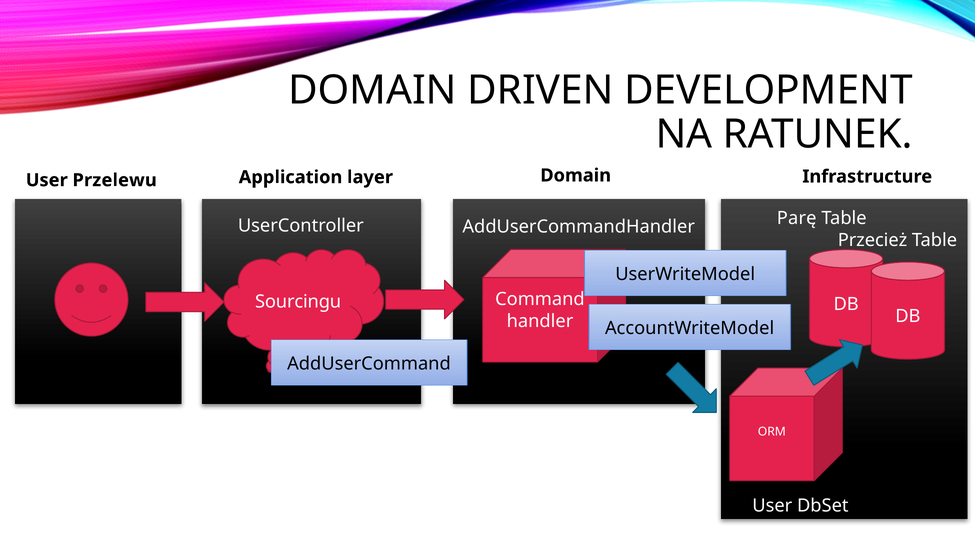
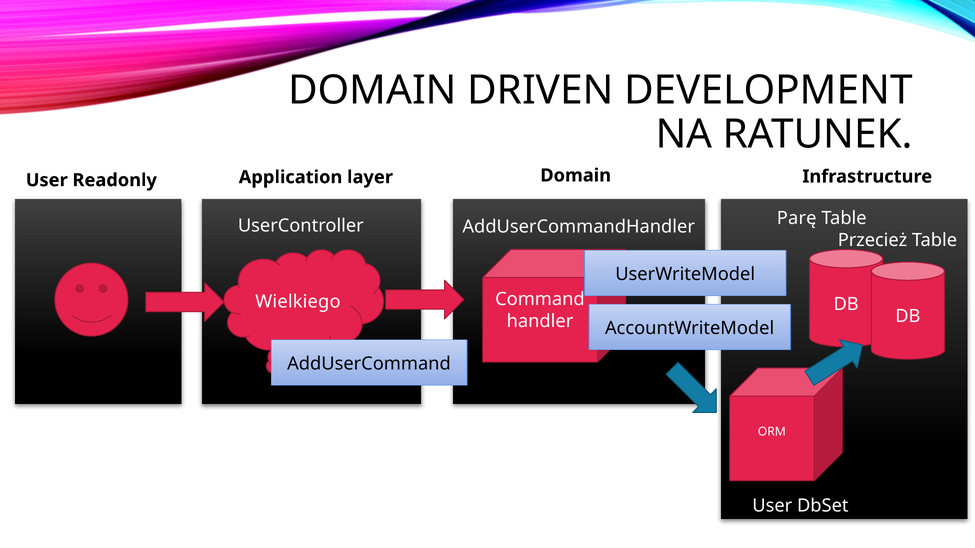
Przelewu: Przelewu -> Readonly
Sourcingu: Sourcingu -> Wielkiego
